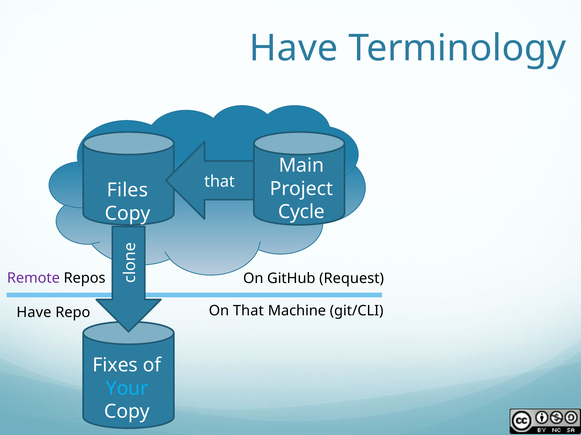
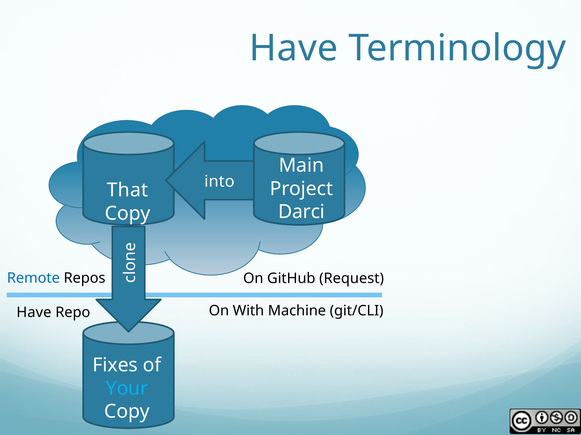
that at (220, 182): that -> into
Files: Files -> That
Cycle: Cycle -> Darci
Remote colour: purple -> blue
On That: That -> With
